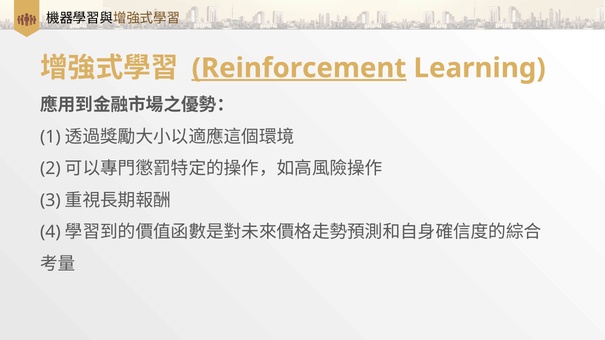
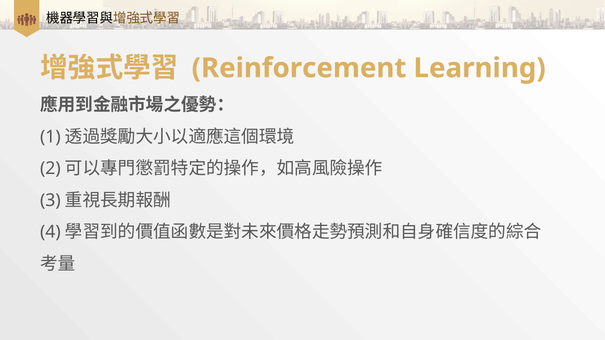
Reinforcement underline: present -> none
